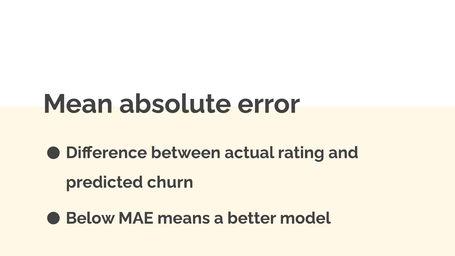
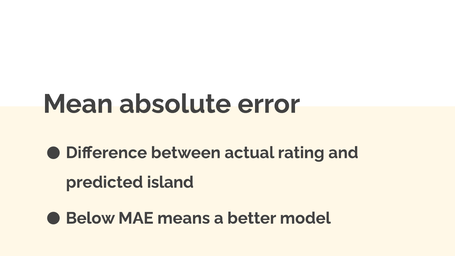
churn: churn -> island
